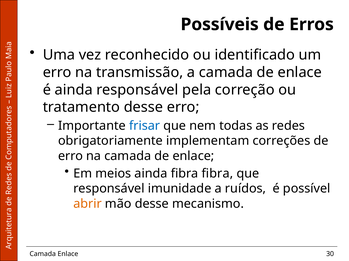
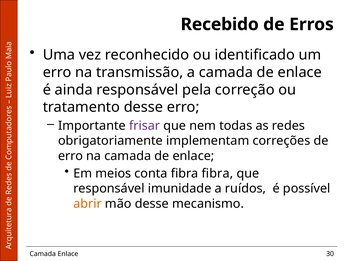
Possíveis: Possíveis -> Recebido
frisar colour: blue -> purple
meios ainda: ainda -> conta
